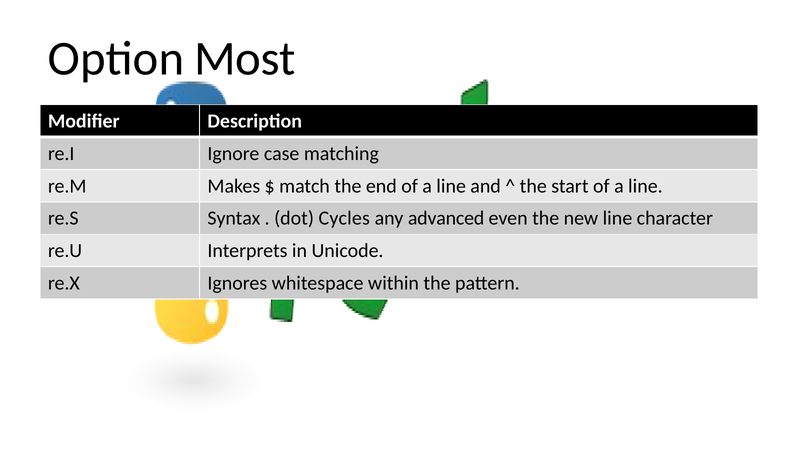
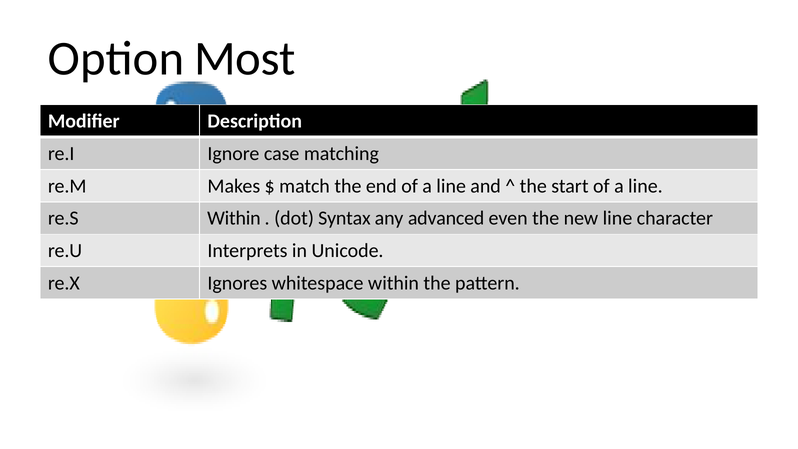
re.S Syntax: Syntax -> Within
Cycles: Cycles -> Syntax
